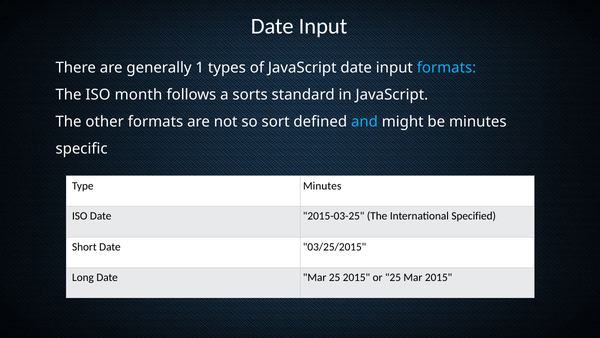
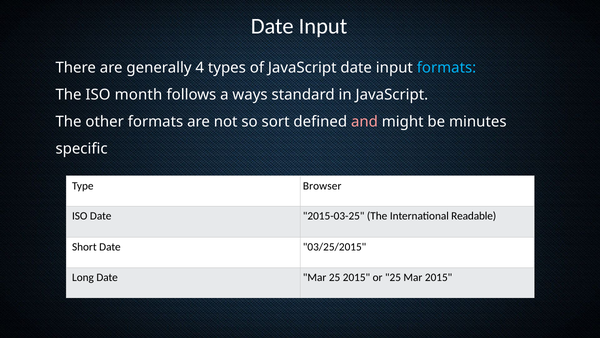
1: 1 -> 4
sorts: sorts -> ways
and colour: light blue -> pink
Type Minutes: Minutes -> Browser
Specified: Specified -> Readable
